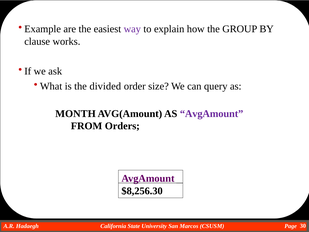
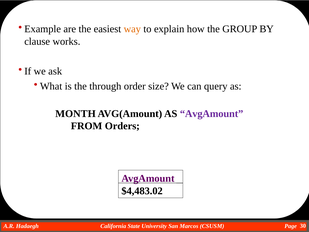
way colour: purple -> orange
divided: divided -> through
$8,256.30: $8,256.30 -> $4,483.02
